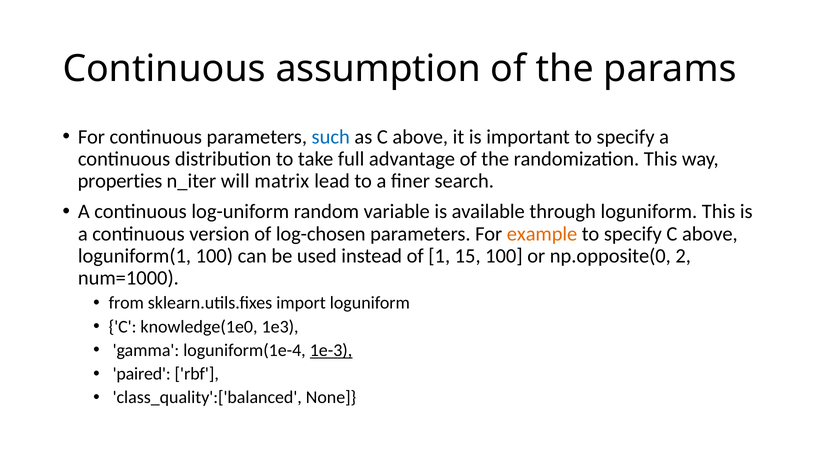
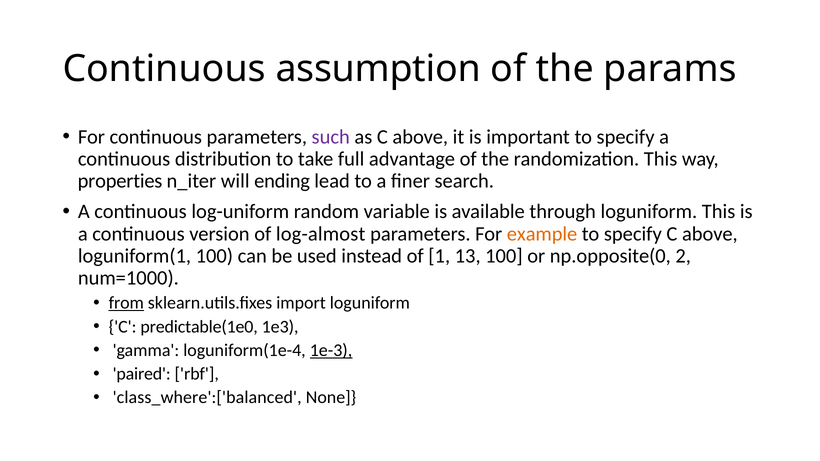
such colour: blue -> purple
matrix: matrix -> ending
log-chosen: log-chosen -> log-almost
15: 15 -> 13
from underline: none -> present
knowledge(1e0: knowledge(1e0 -> predictable(1e0
class_quality':['balanced: class_quality':['balanced -> class_where':['balanced
